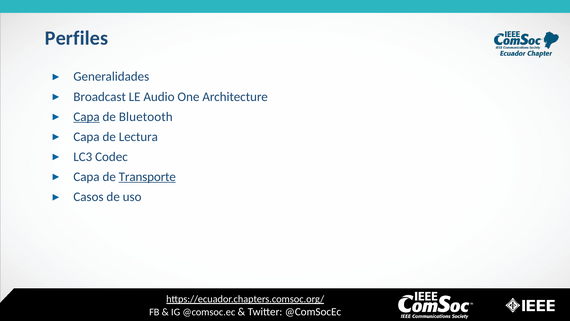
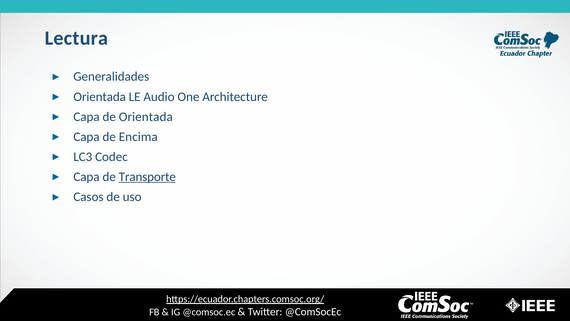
Perfiles: Perfiles -> Lectura
Broadcast at (100, 97): Broadcast -> Orientada
Capa at (86, 117) underline: present -> none
de Bluetooth: Bluetooth -> Orientada
Lectura: Lectura -> Encima
